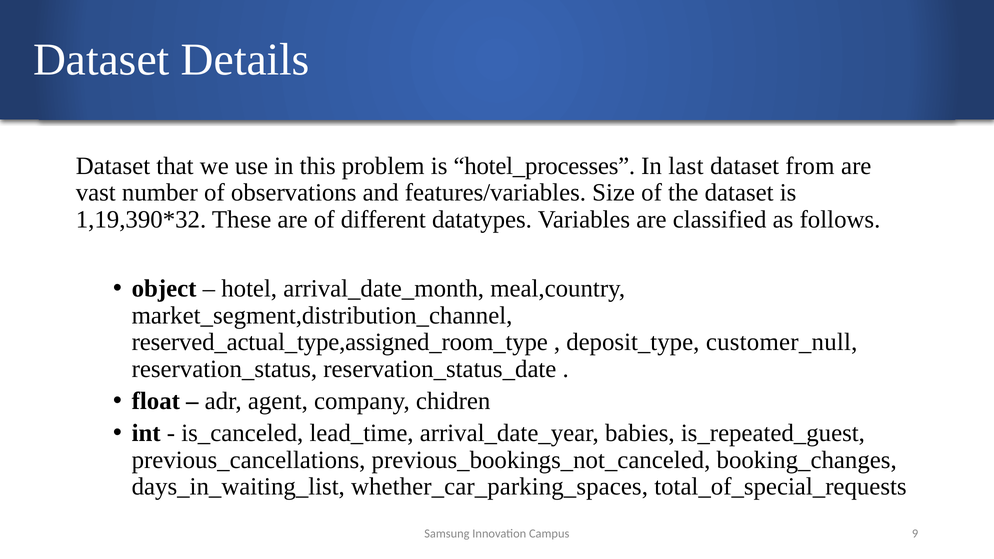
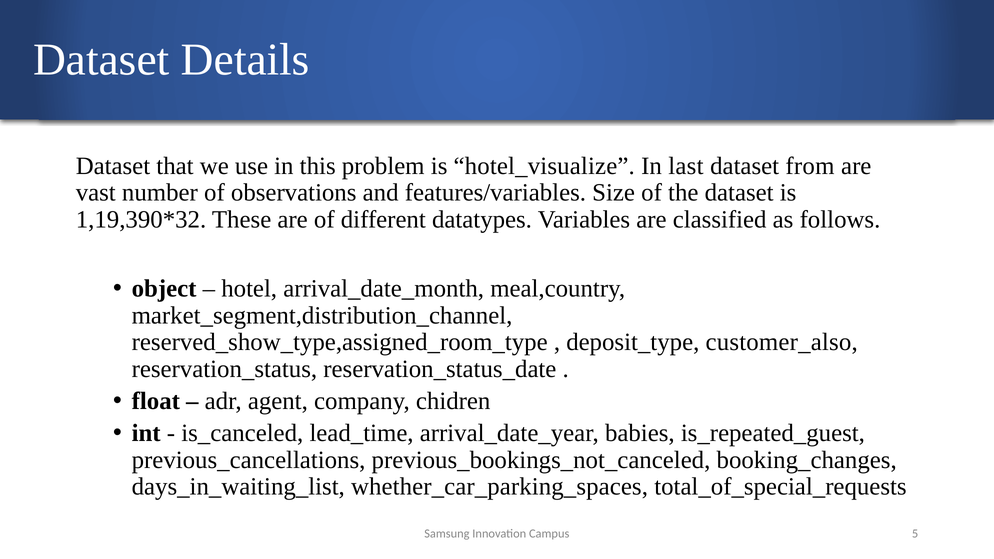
hotel_processes: hotel_processes -> hotel_visualize
reserved_actual_type,assigned_room_type: reserved_actual_type,assigned_room_type -> reserved_show_type,assigned_room_type
customer_null: customer_null -> customer_also
9: 9 -> 5
